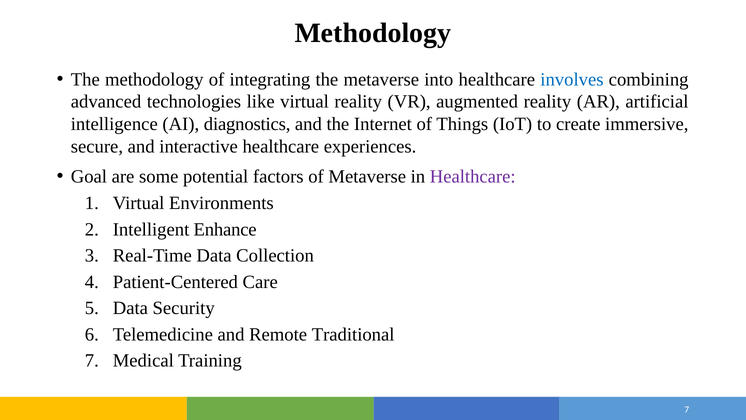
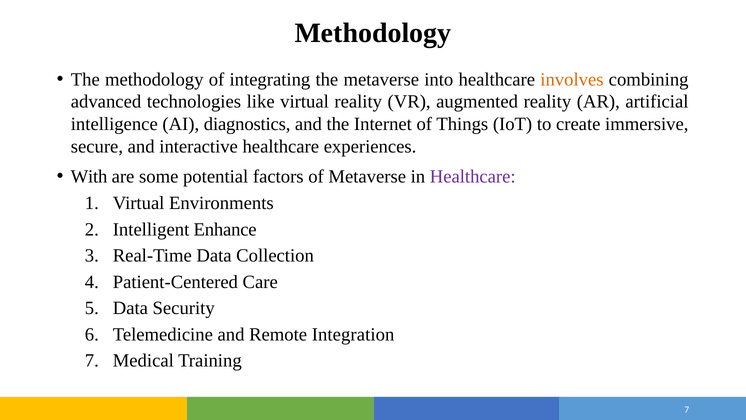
involves colour: blue -> orange
Goal: Goal -> With
Traditional: Traditional -> Integration
